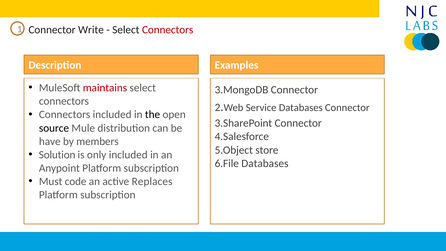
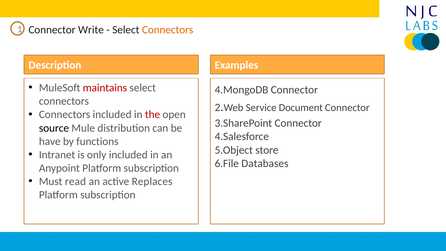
Connectors at (168, 30) colour: red -> orange
3.MongoDB: 3.MongoDB -> 4.MongoDB
Service Databases: Databases -> Document
the colour: black -> red
members: members -> functions
Solution: Solution -> Intranet
code: code -> read
